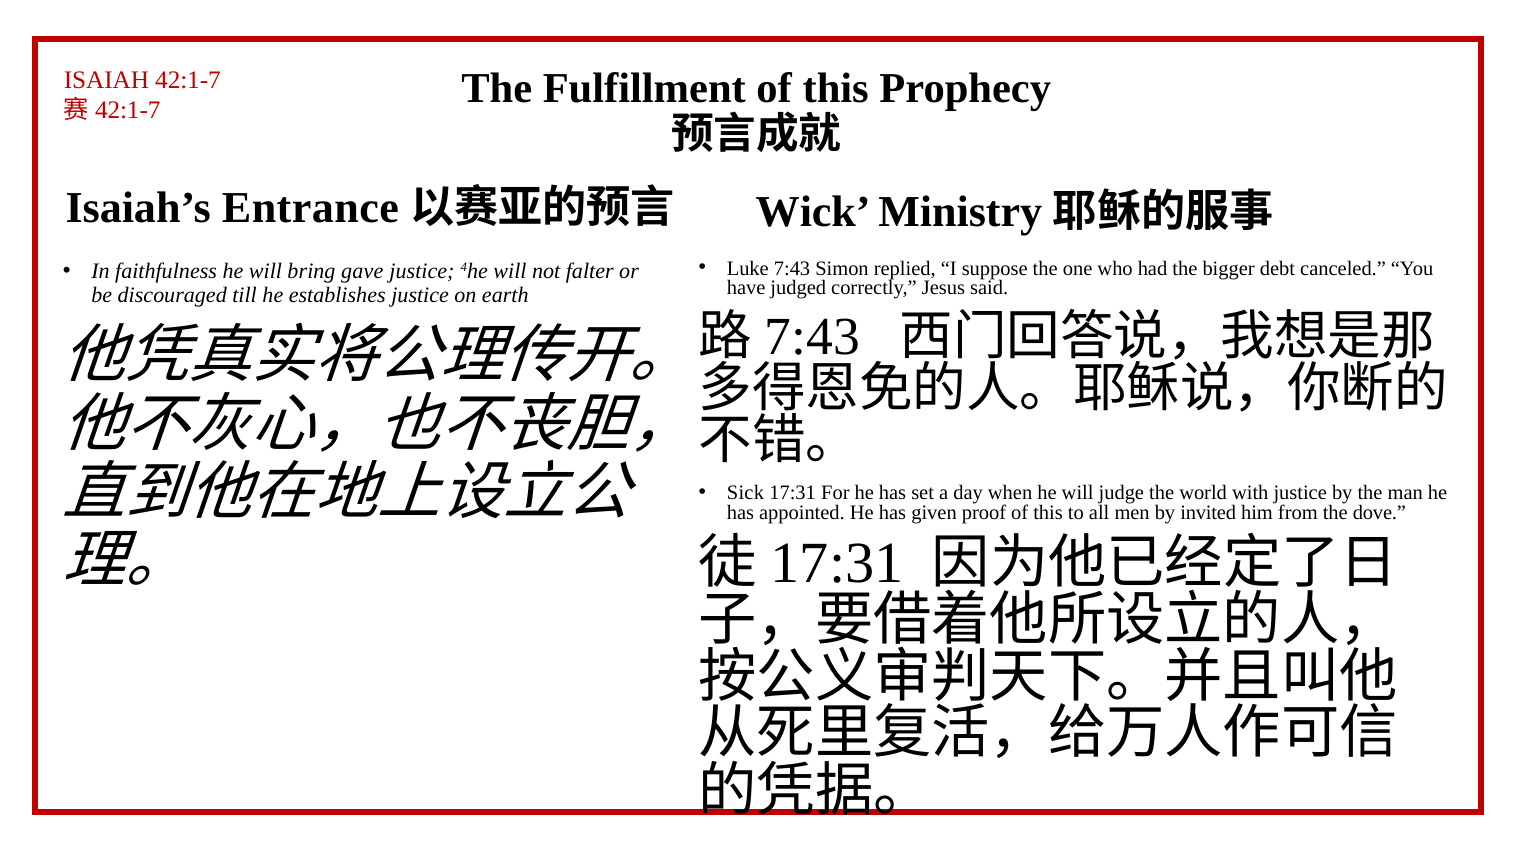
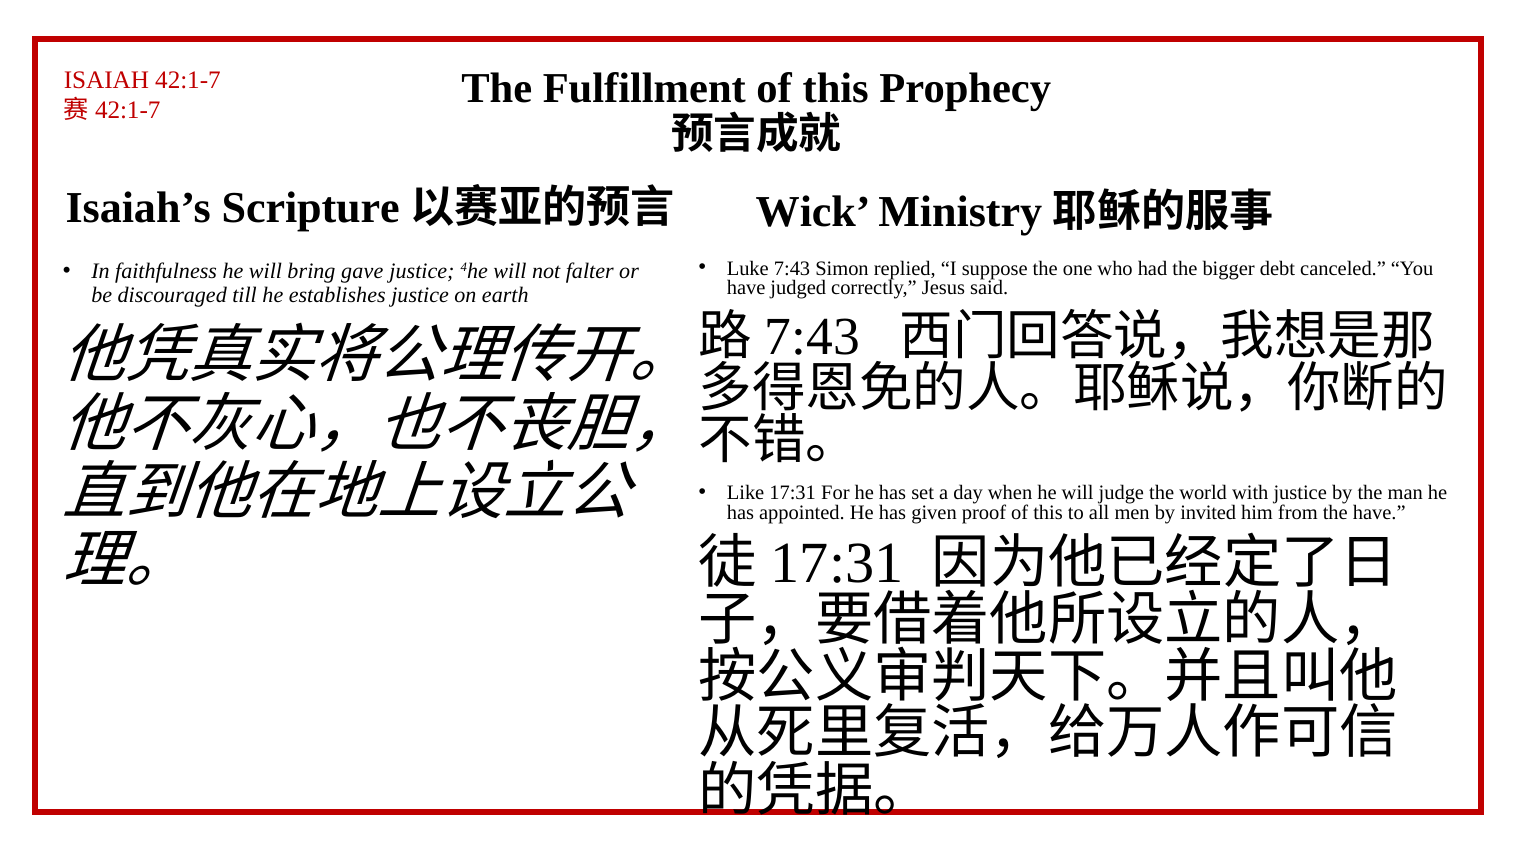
Entrance: Entrance -> Scripture
Sick: Sick -> Like
the dove: dove -> have
